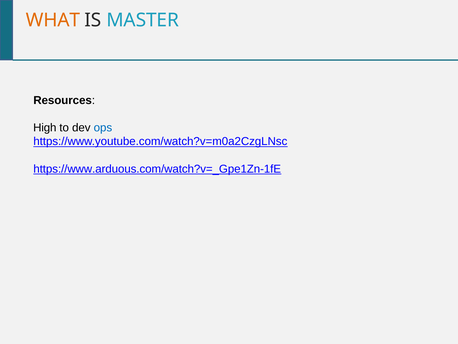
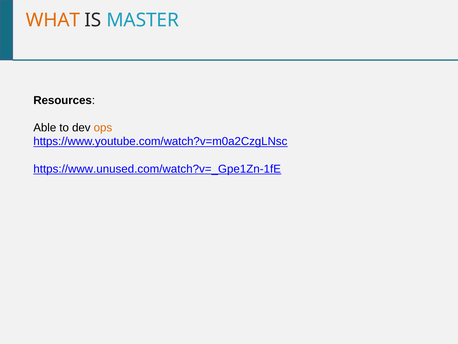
High: High -> Able
ops colour: blue -> orange
https://www.arduous.com/watch?v=_Gpe1Zn-1fE: https://www.arduous.com/watch?v=_Gpe1Zn-1fE -> https://www.unused.com/watch?v=_Gpe1Zn-1fE
